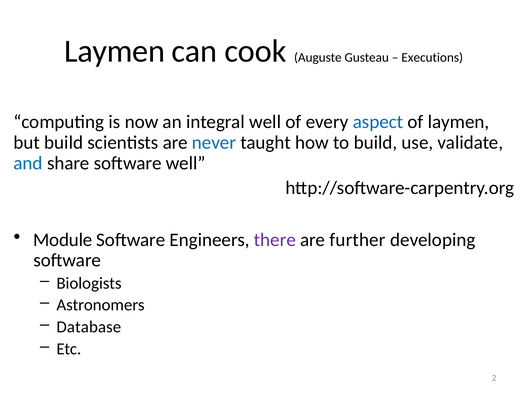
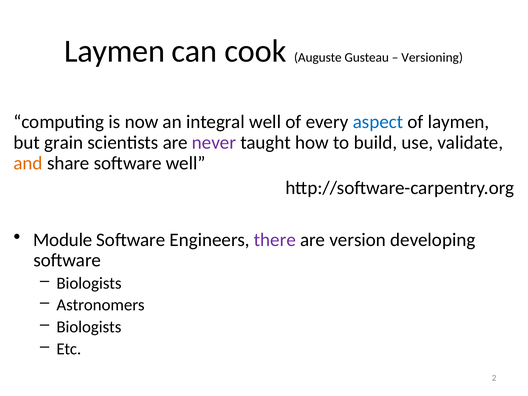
Executions: Executions -> Versioning
but build: build -> grain
never colour: blue -> purple
and colour: blue -> orange
further: further -> version
Database at (89, 327): Database -> Biologists
